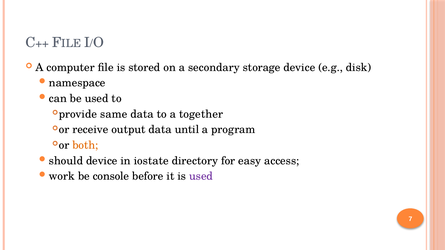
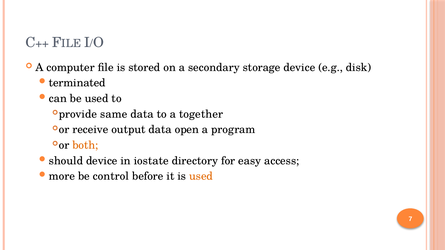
namespace: namespace -> terminated
until: until -> open
work: work -> more
console: console -> control
used at (201, 176) colour: purple -> orange
